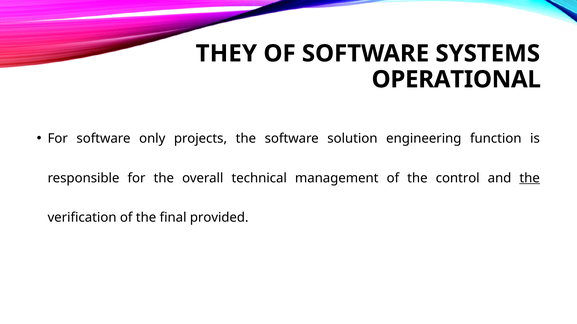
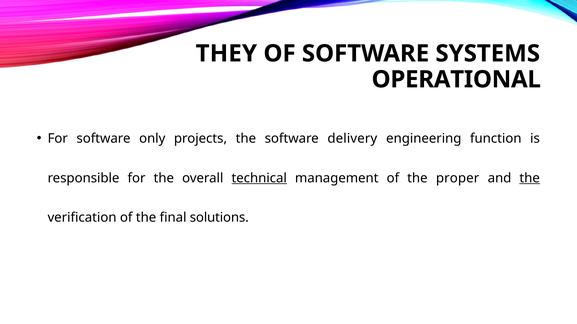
solution: solution -> delivery
technical underline: none -> present
control: control -> proper
provided: provided -> solutions
